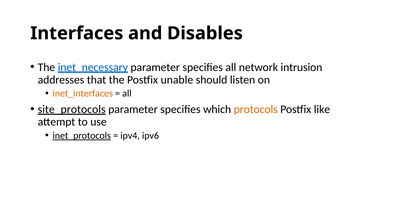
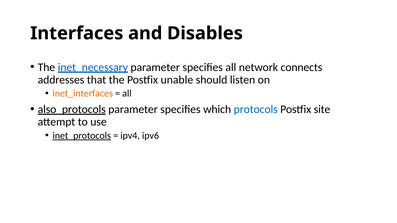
intrusion: intrusion -> connects
site_protocols: site_protocols -> also_protocols
protocols colour: orange -> blue
like: like -> site
